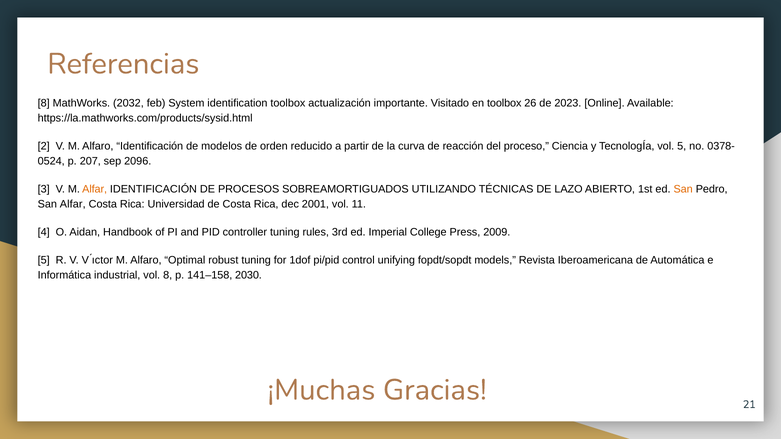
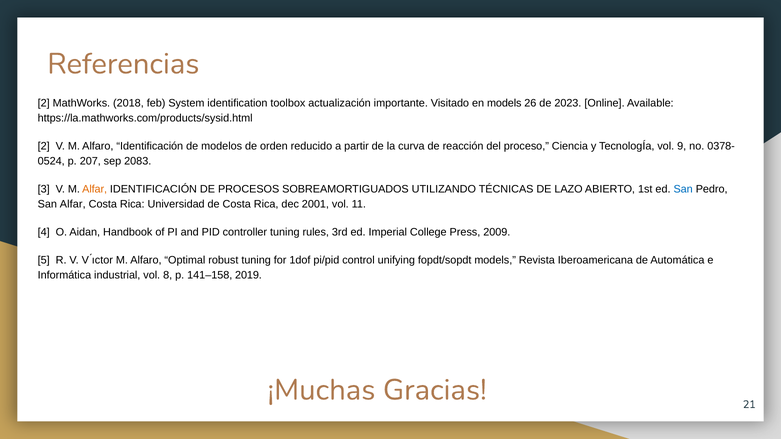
8 at (44, 103): 8 -> 2
2032: 2032 -> 2018
en toolbox: toolbox -> models
vol 5: 5 -> 9
2096: 2096 -> 2083
San at (683, 189) colour: orange -> blue
2030: 2030 -> 2019
